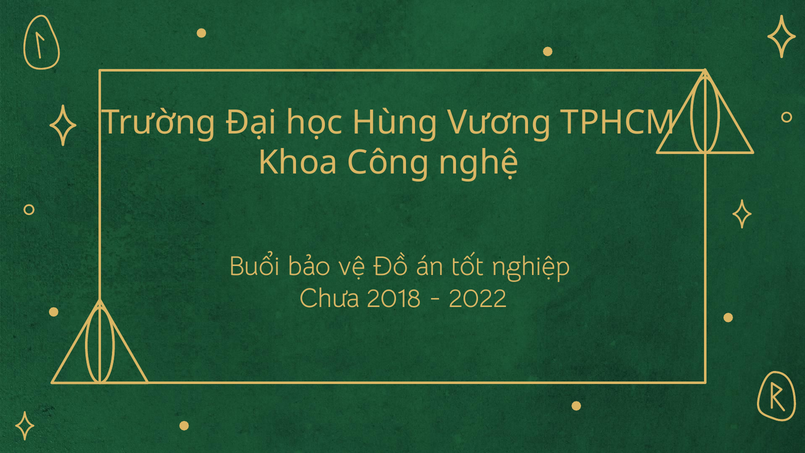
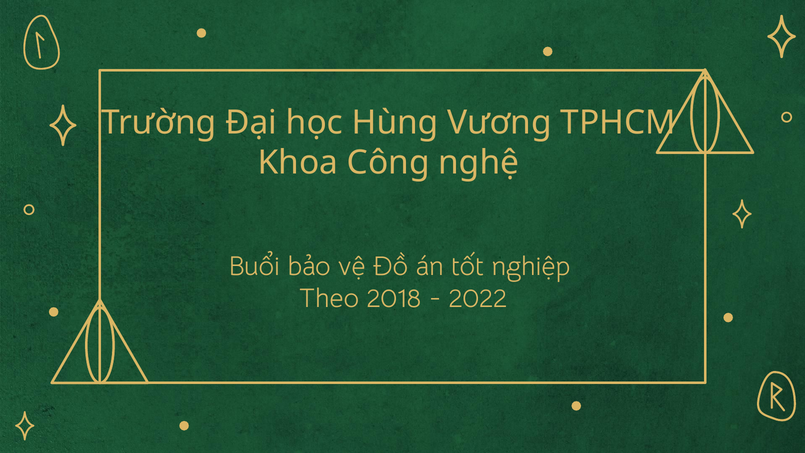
Chưa: Chưa -> Theo
